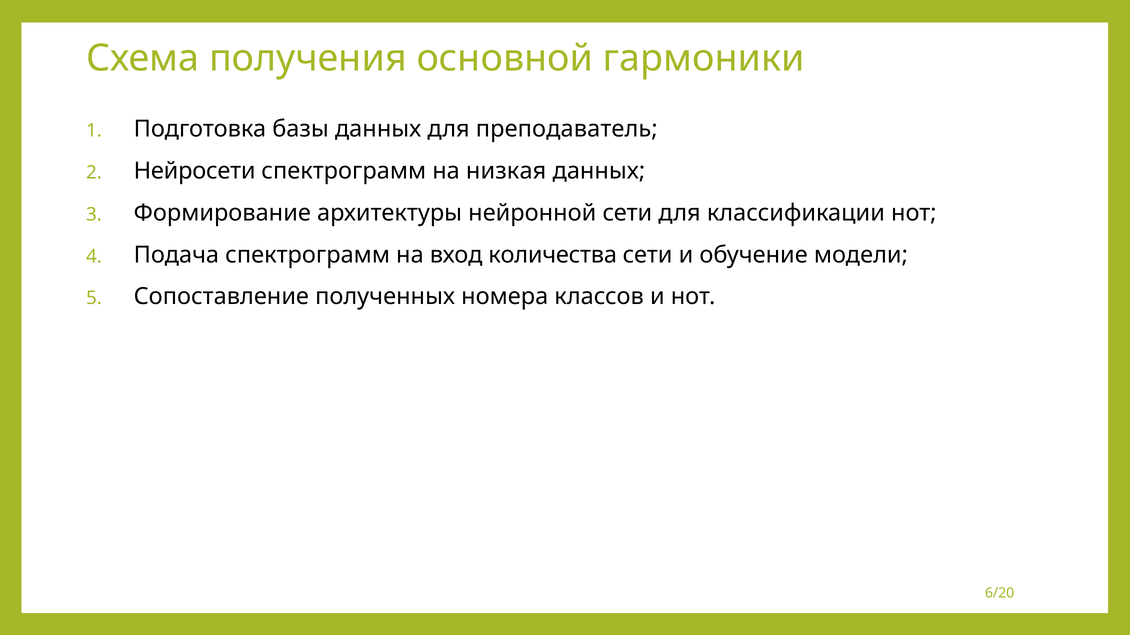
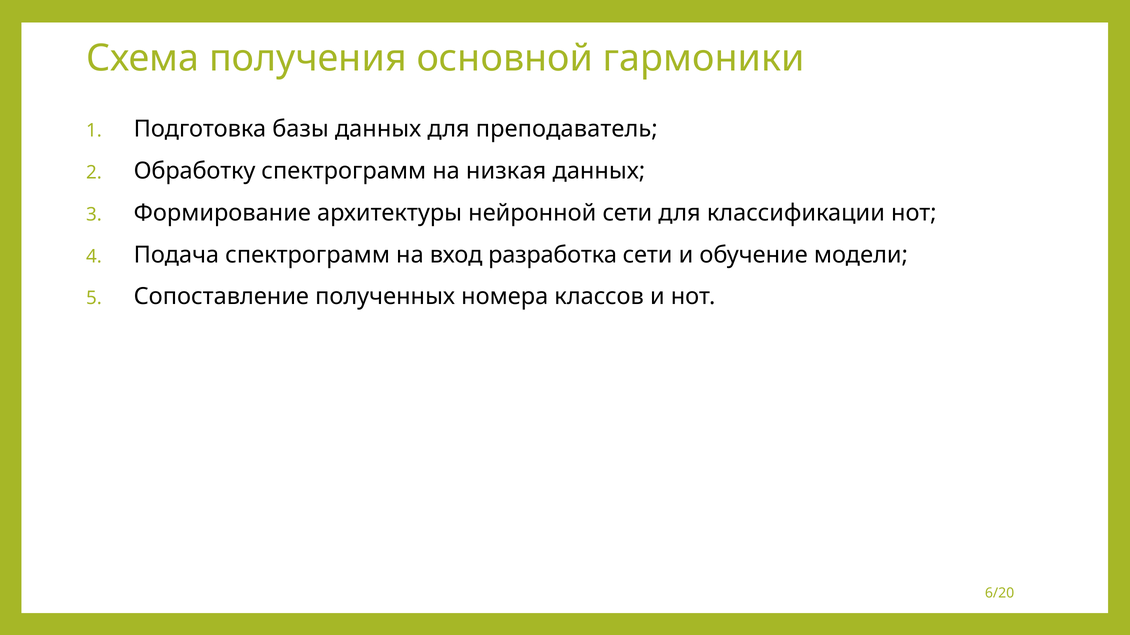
Нейросети: Нейросети -> Обработку
количества: количества -> разработка
